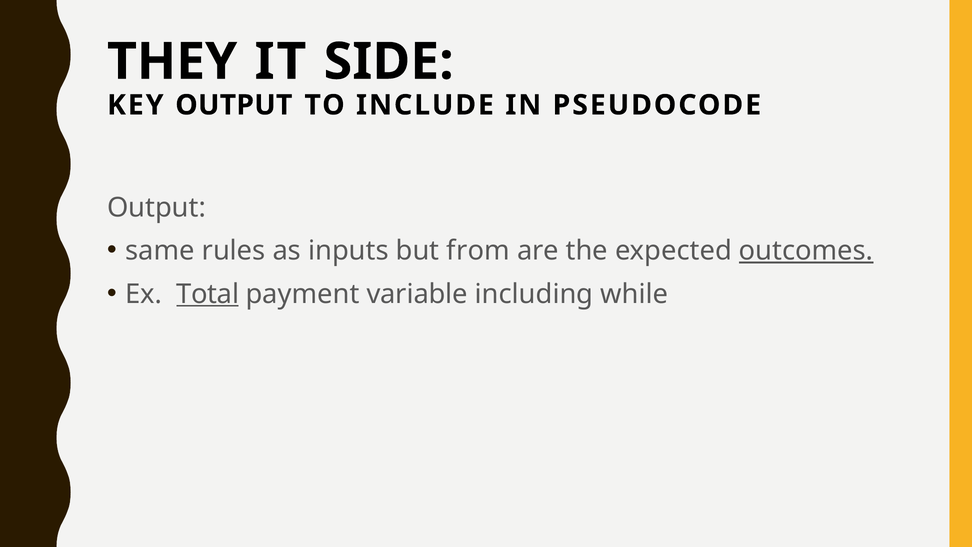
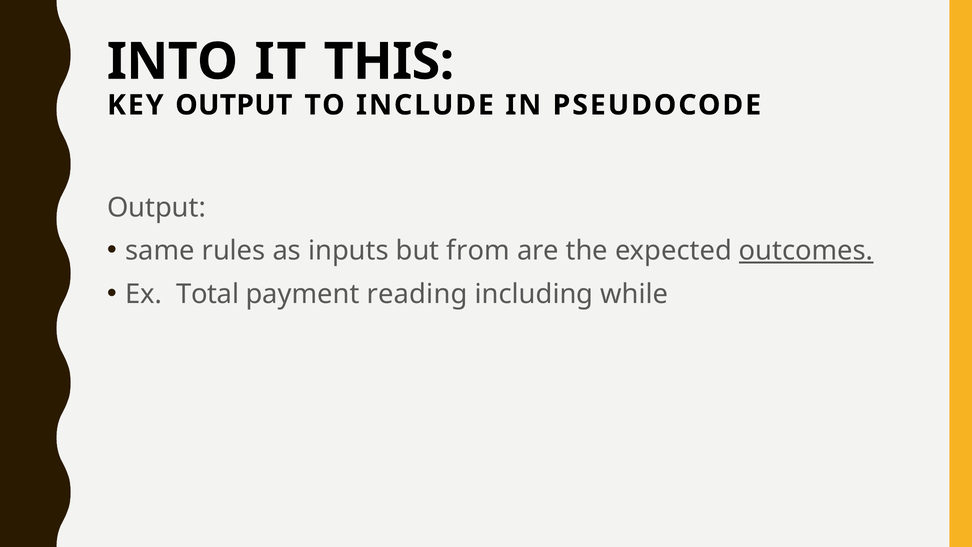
THEY: THEY -> INTO
SIDE: SIDE -> THIS
Total underline: present -> none
variable: variable -> reading
